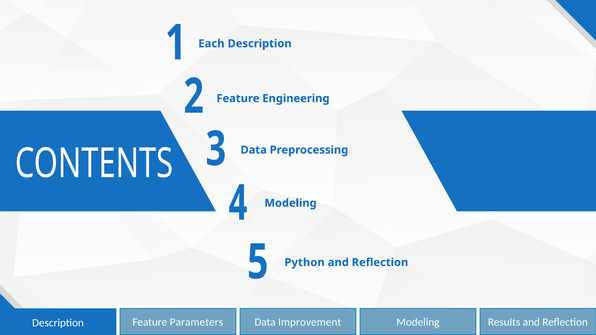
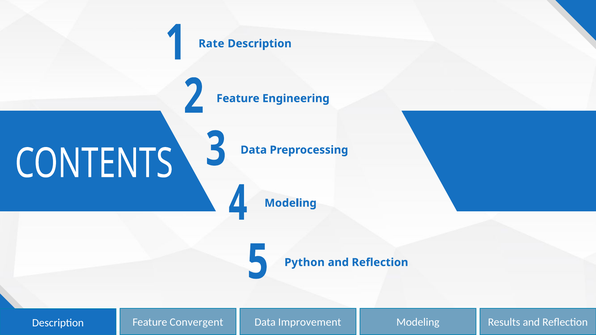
Each: Each -> Rate
Parameters: Parameters -> Convergent
